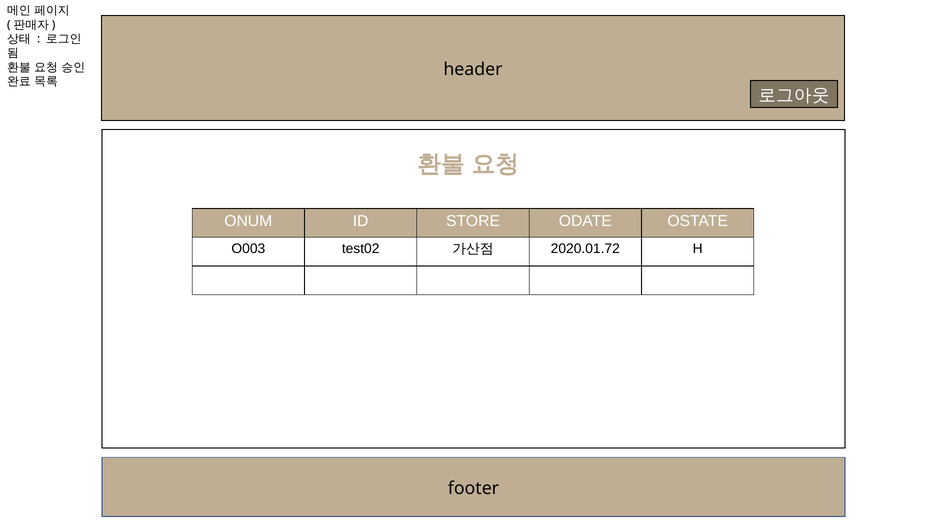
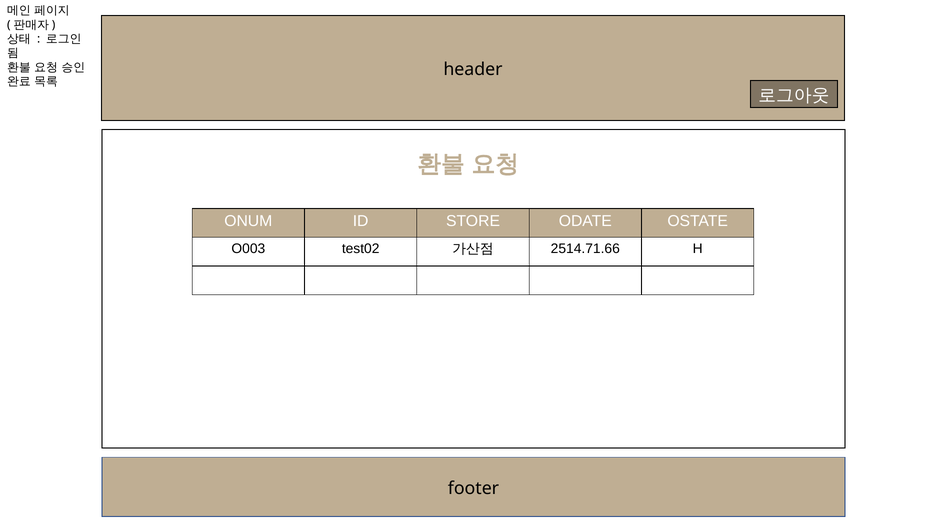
2020.01.72: 2020.01.72 -> 2514.71.66
